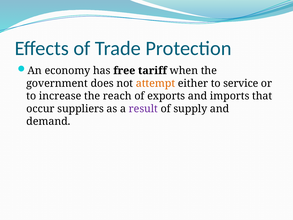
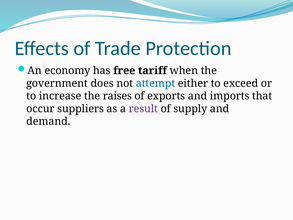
attempt colour: orange -> blue
service: service -> exceed
reach: reach -> raises
